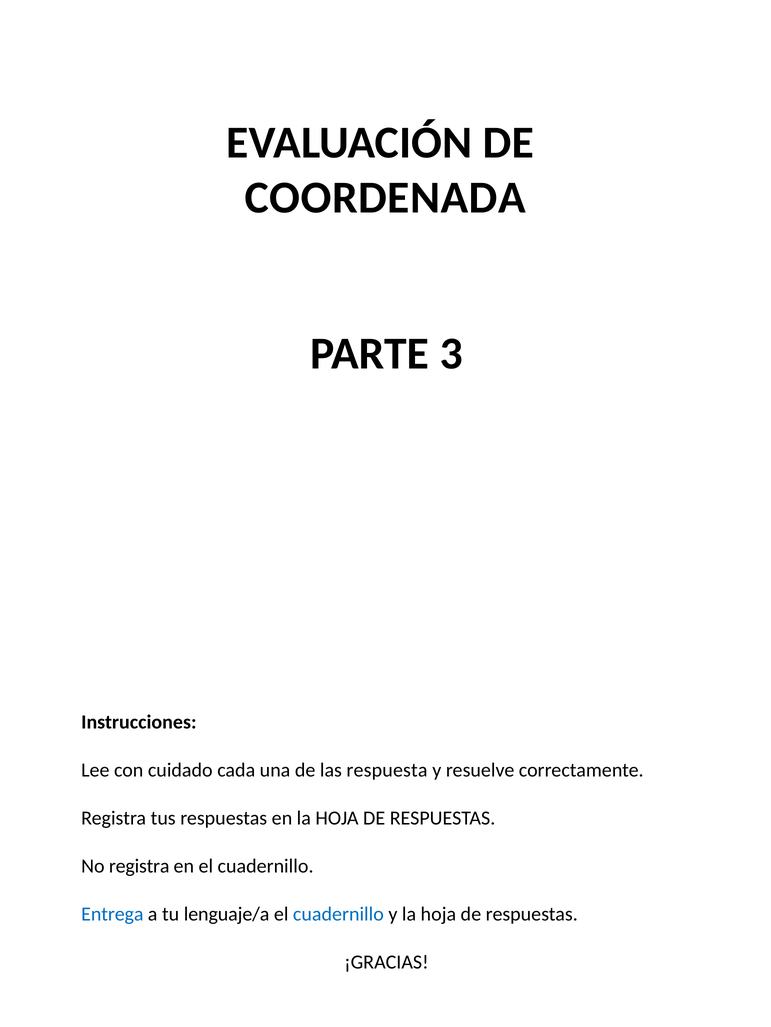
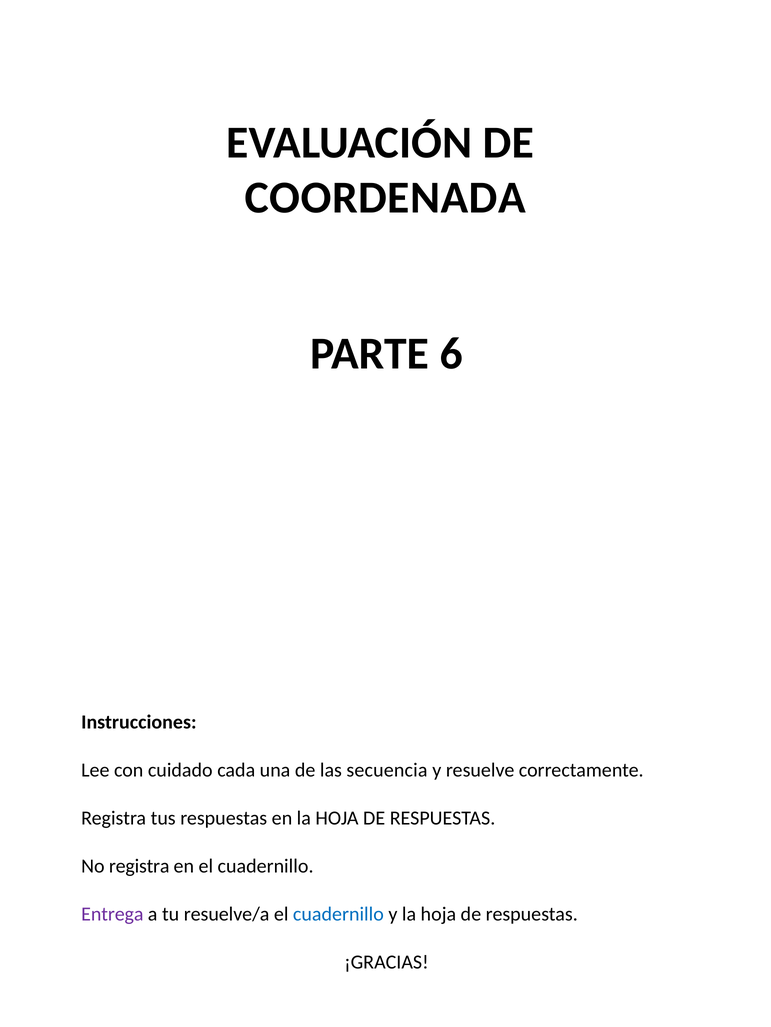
3: 3 -> 6
respuesta: respuesta -> secuencia
Entrega colour: blue -> purple
lenguaje/a: lenguaje/a -> resuelve/a
